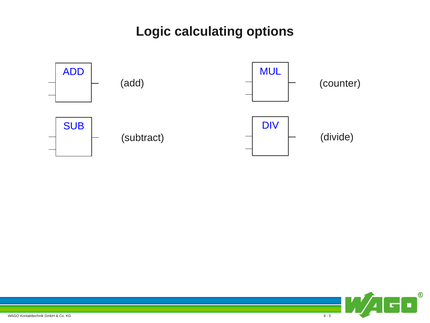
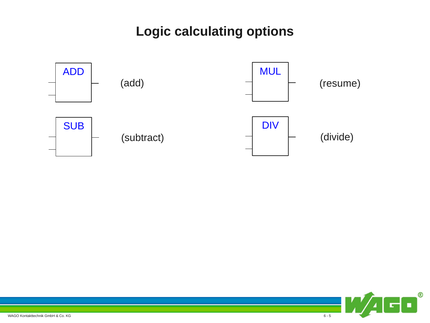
counter: counter -> resume
